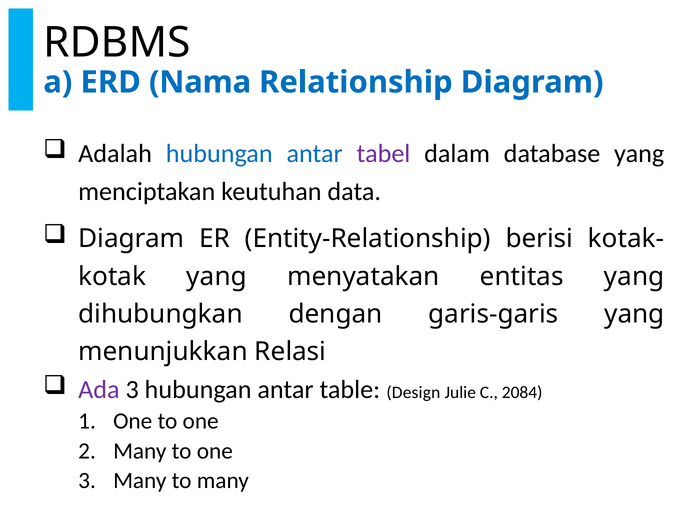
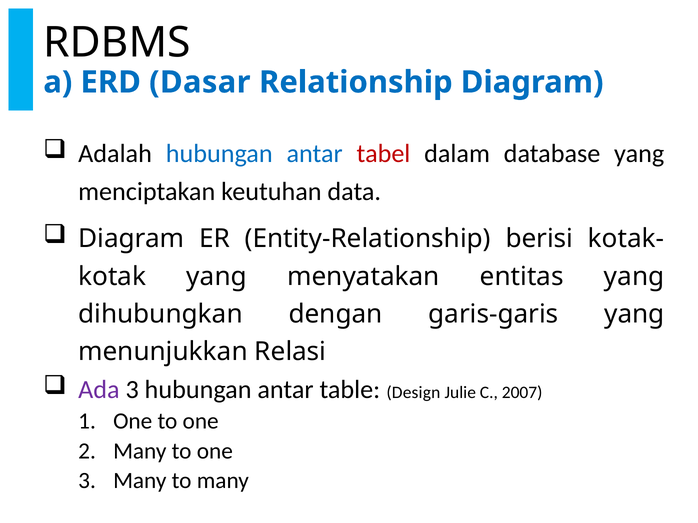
Nama: Nama -> Dasar
tabel colour: purple -> red
2084: 2084 -> 2007
